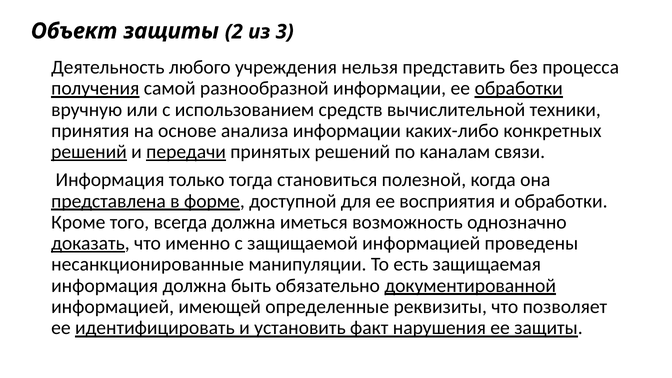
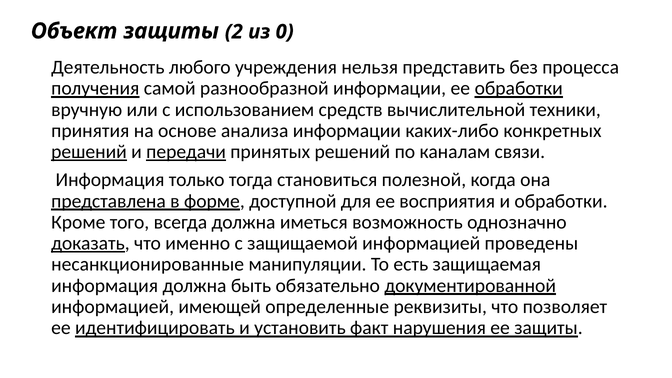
3: 3 -> 0
